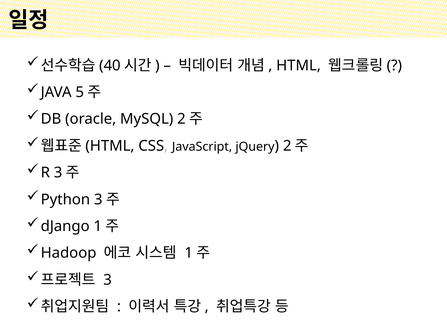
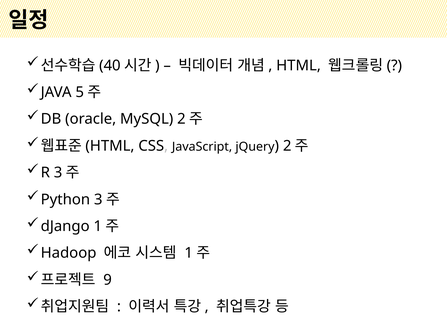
3 at (108, 280): 3 -> 9
